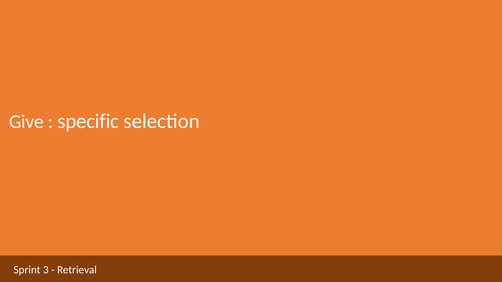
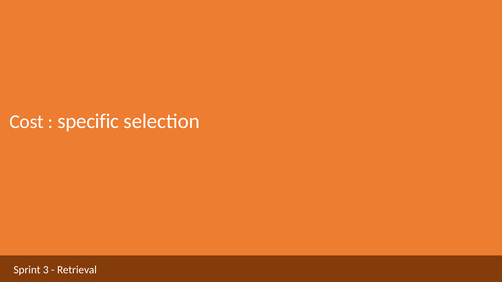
Give: Give -> Cost
